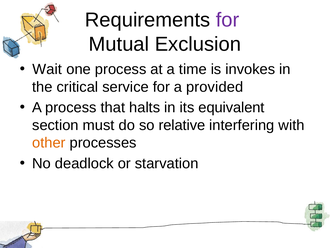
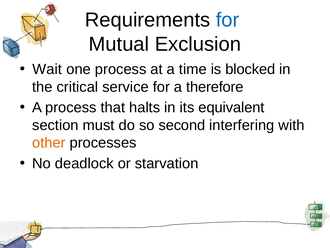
for at (228, 20) colour: purple -> blue
invokes: invokes -> blocked
provided: provided -> therefore
relative: relative -> second
